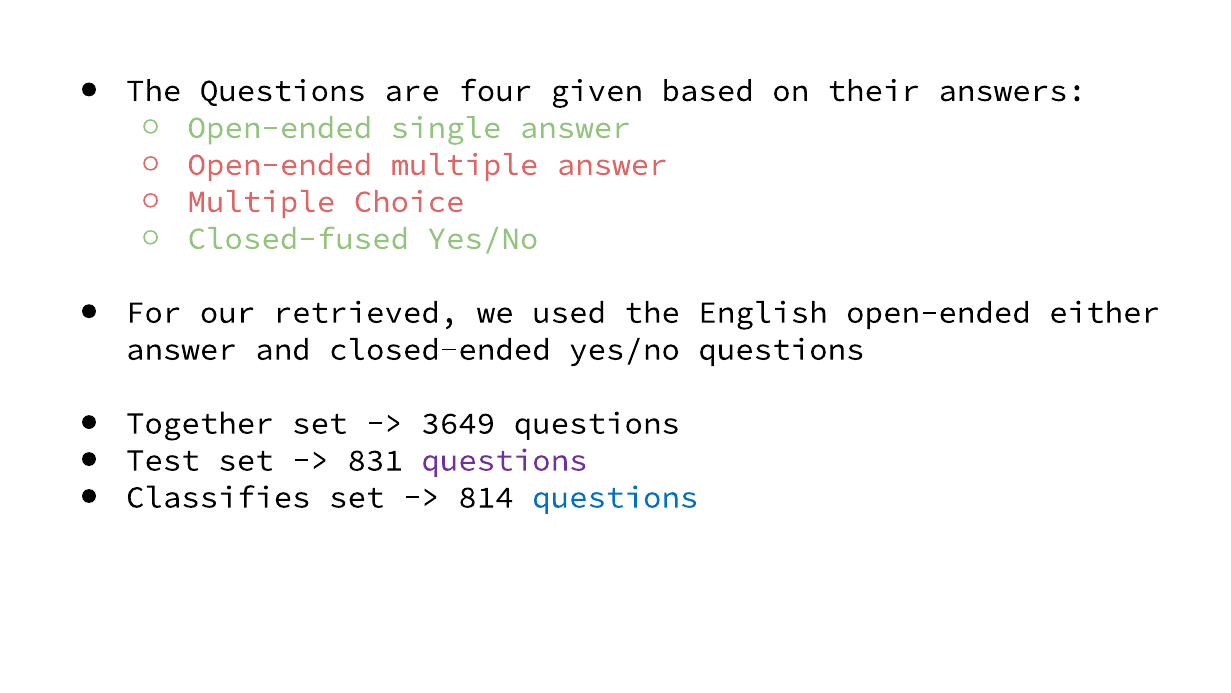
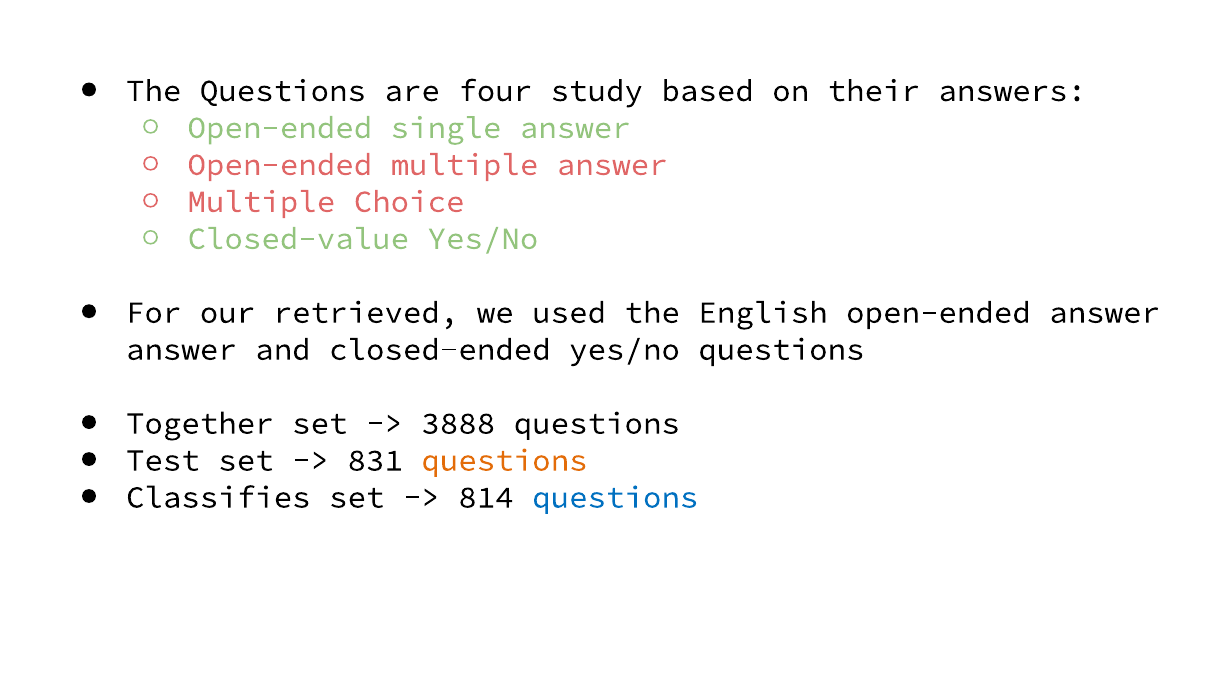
given: given -> study
Closed-fused: Closed-fused -> Closed-value
open-ended either: either -> answer
3649: 3649 -> 3888
questions at (504, 460) colour: purple -> orange
